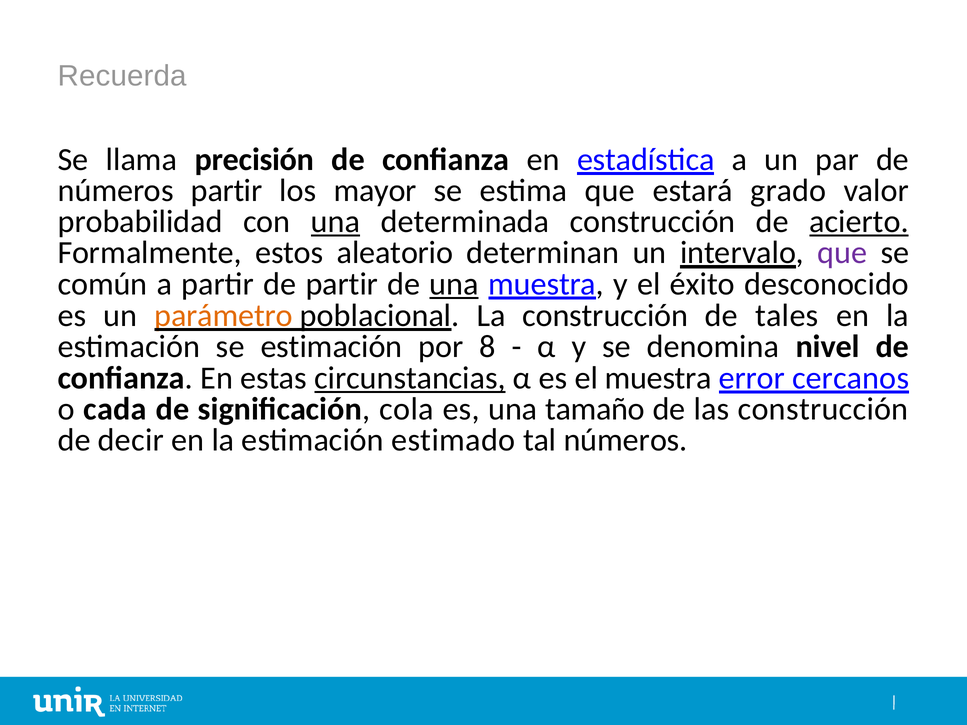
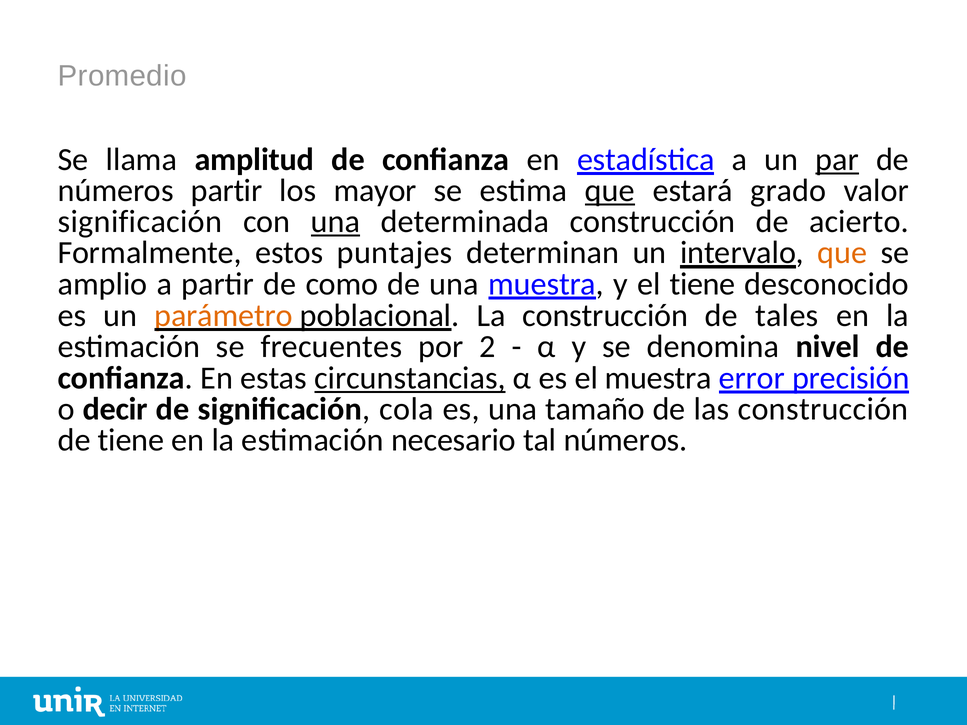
Recuerda: Recuerda -> Promedio
precisión: precisión -> amplitud
par underline: none -> present
que at (610, 191) underline: none -> present
probabilidad at (140, 222): probabilidad -> significación
acierto underline: present -> none
aleatorio: aleatorio -> puntajes
que at (842, 253) colour: purple -> orange
común: común -> amplio
de partir: partir -> como
una at (454, 284) underline: present -> none
el éxito: éxito -> tiene
se estimación: estimación -> frecuentes
8: 8 -> 2
cercanos: cercanos -> precisión
cada: cada -> decir
de decir: decir -> tiene
estimado: estimado -> necesario
